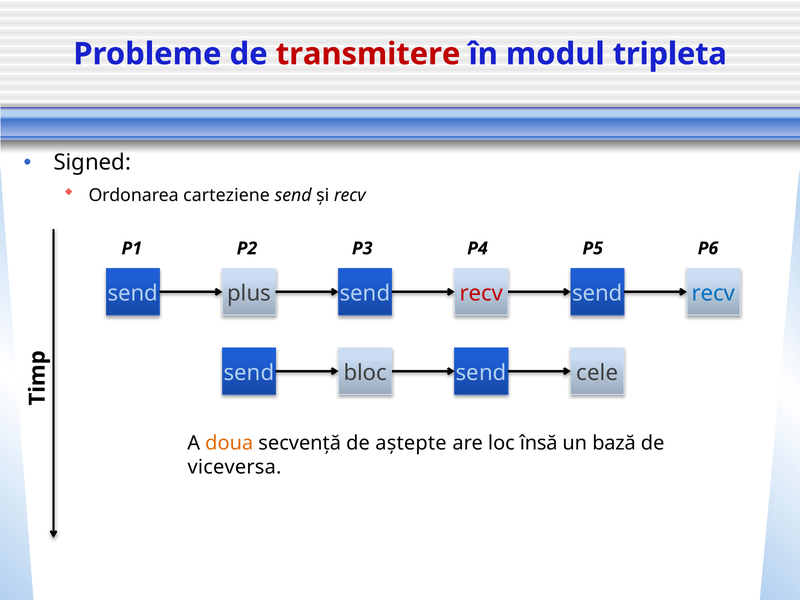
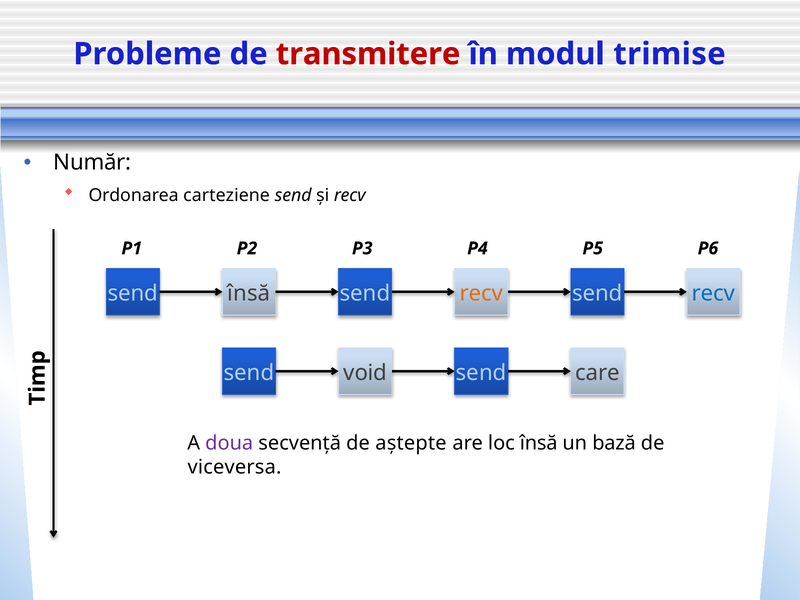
tripleta: tripleta -> trimise
Signed: Signed -> Număr
send plus: plus -> însă
recv at (481, 293) colour: red -> orange
bloc: bloc -> void
cele: cele -> care
doua colour: orange -> purple
